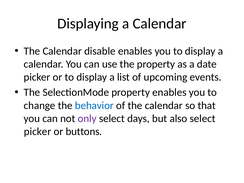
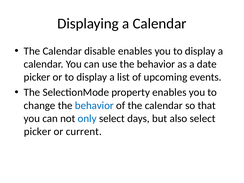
use the property: property -> behavior
only colour: purple -> blue
buttons: buttons -> current
